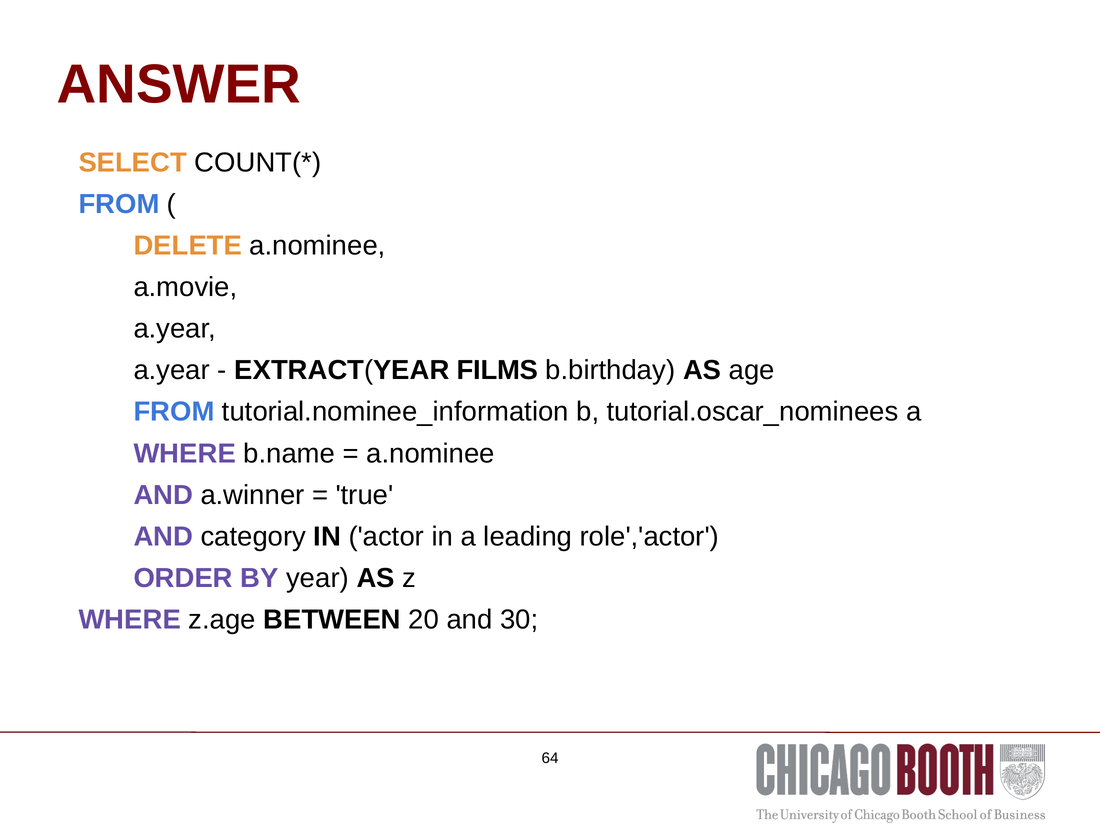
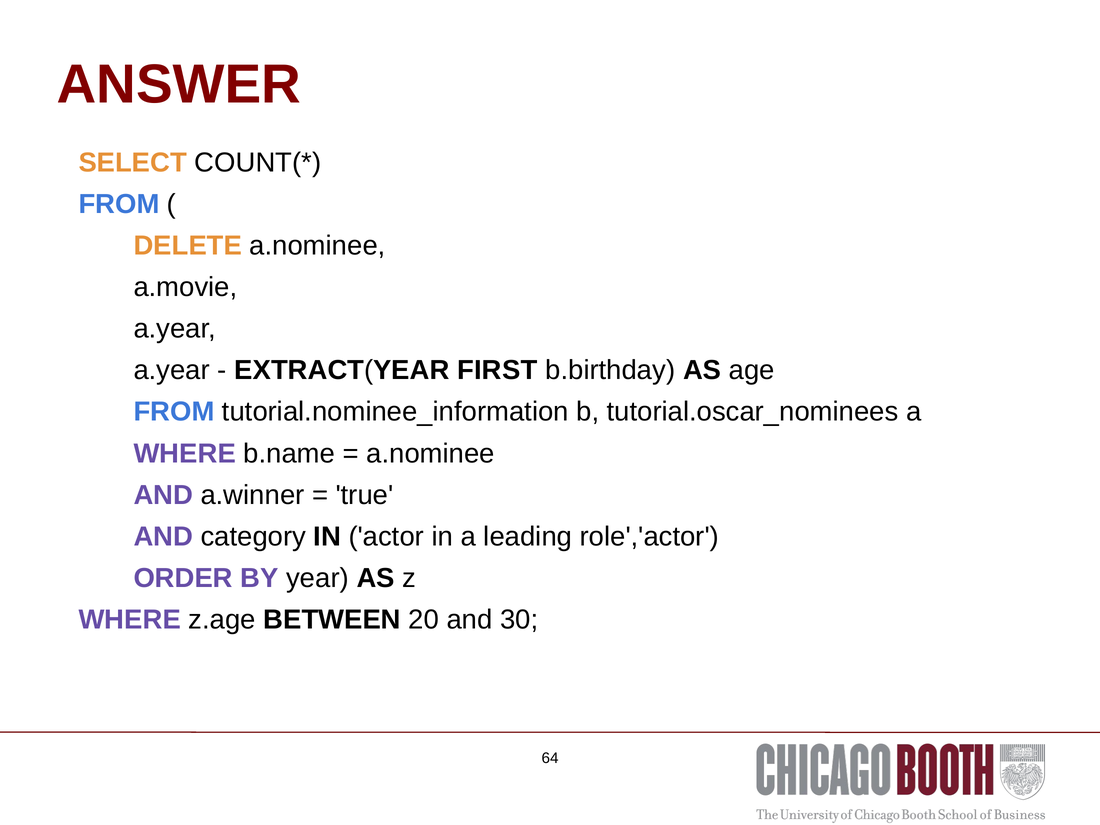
FILMS: FILMS -> FIRST
